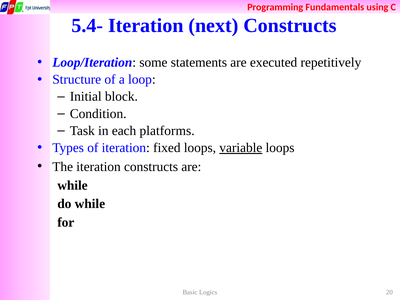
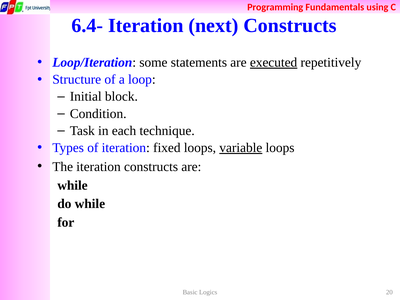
5.4-: 5.4- -> 6.4-
executed underline: none -> present
platforms: platforms -> technique
